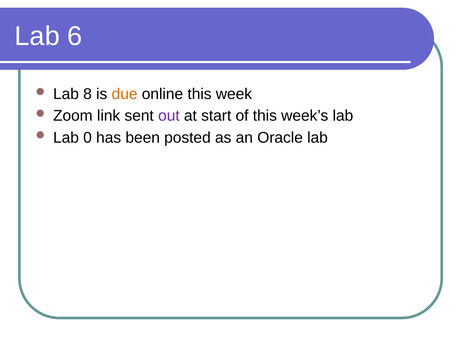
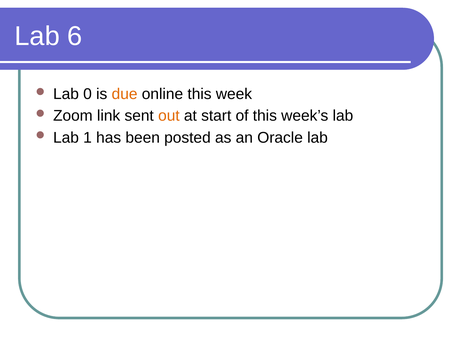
8: 8 -> 0
out colour: purple -> orange
0: 0 -> 1
